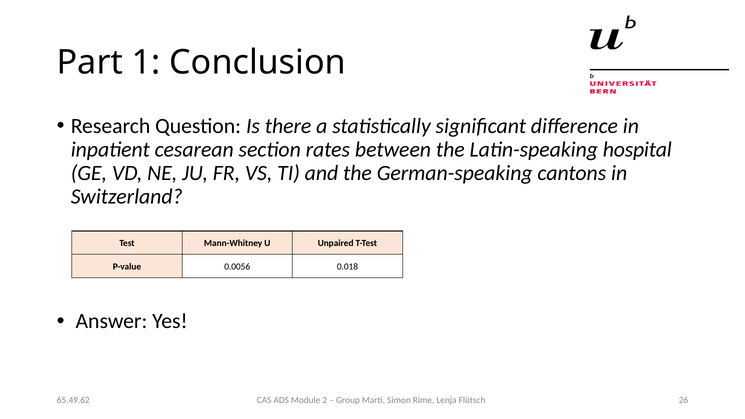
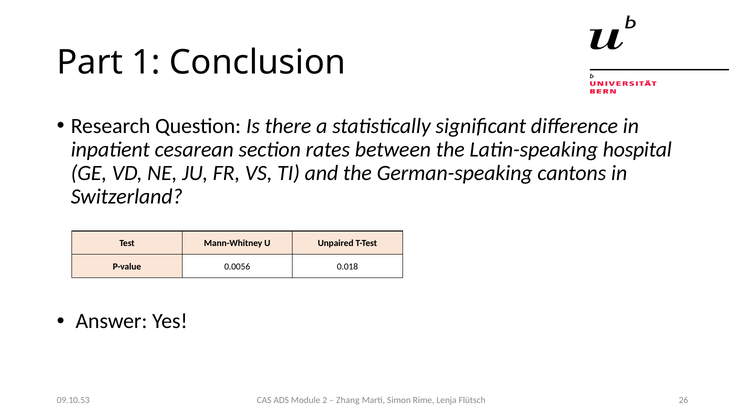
Group: Group -> Zhang
65.49.62: 65.49.62 -> 09.10.53
